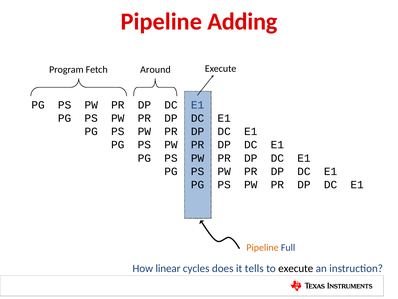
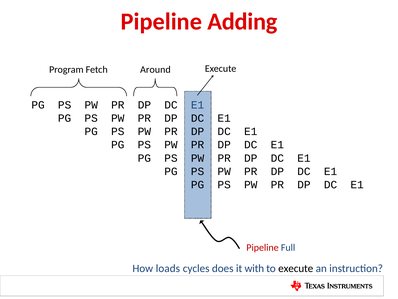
Pipeline at (263, 247) colour: orange -> red
linear: linear -> loads
tells: tells -> with
